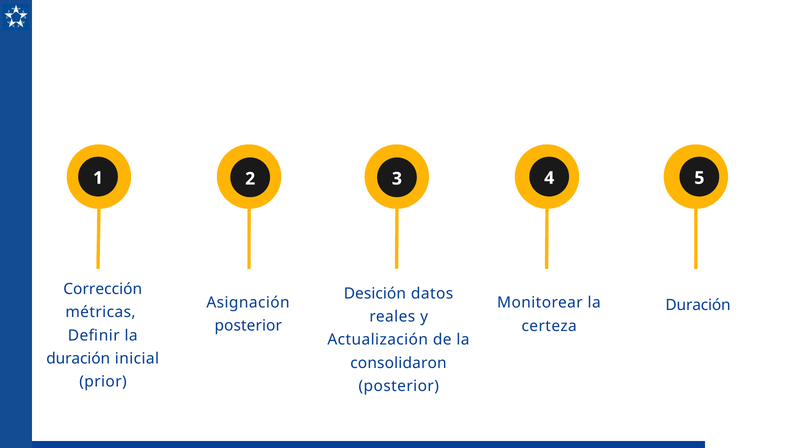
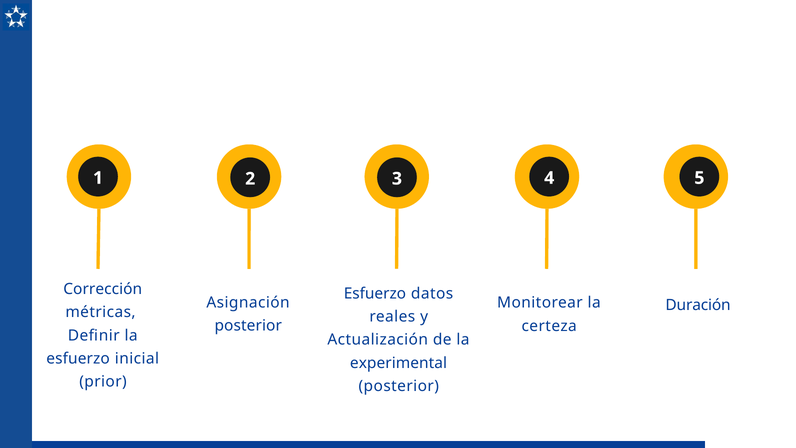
Desición at (375, 293): Desición -> Esfuerzo
duración at (78, 358): duración -> esfuerzo
consolidaron: consolidaron -> experimental
